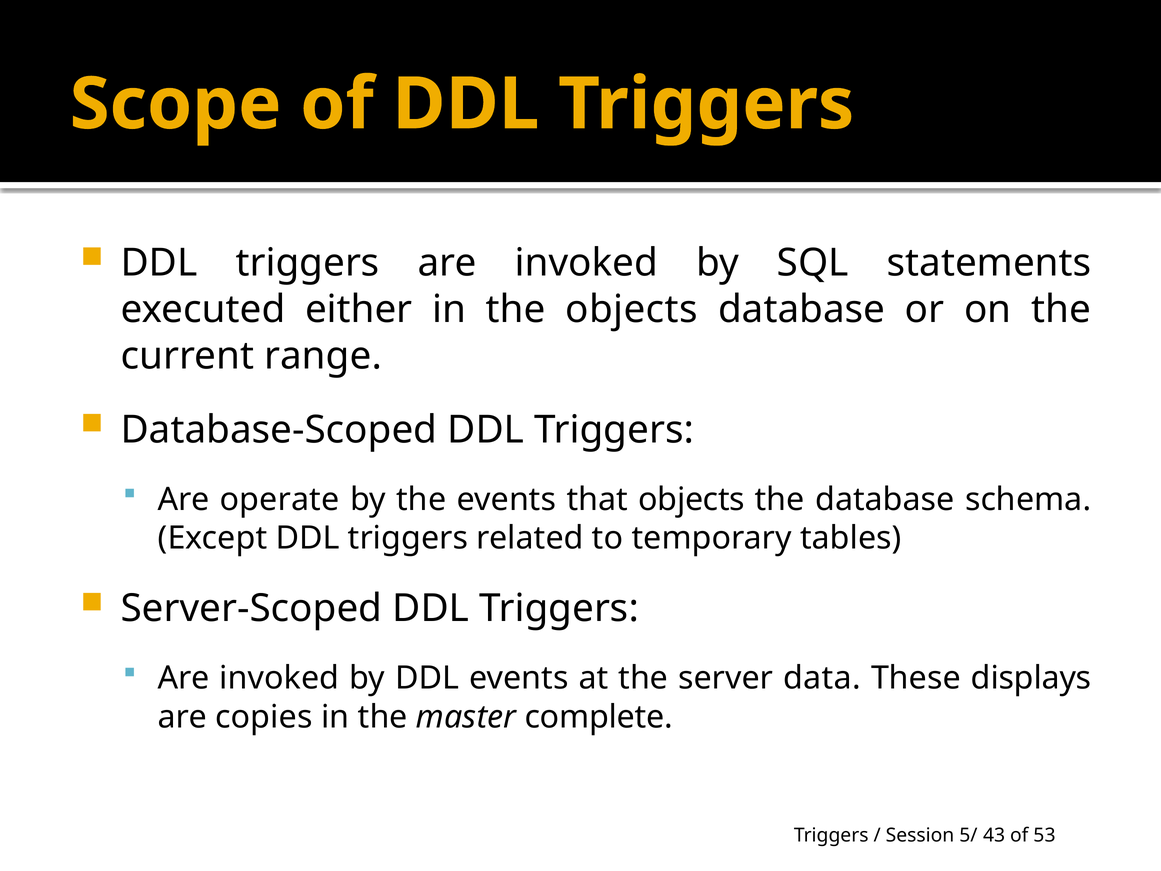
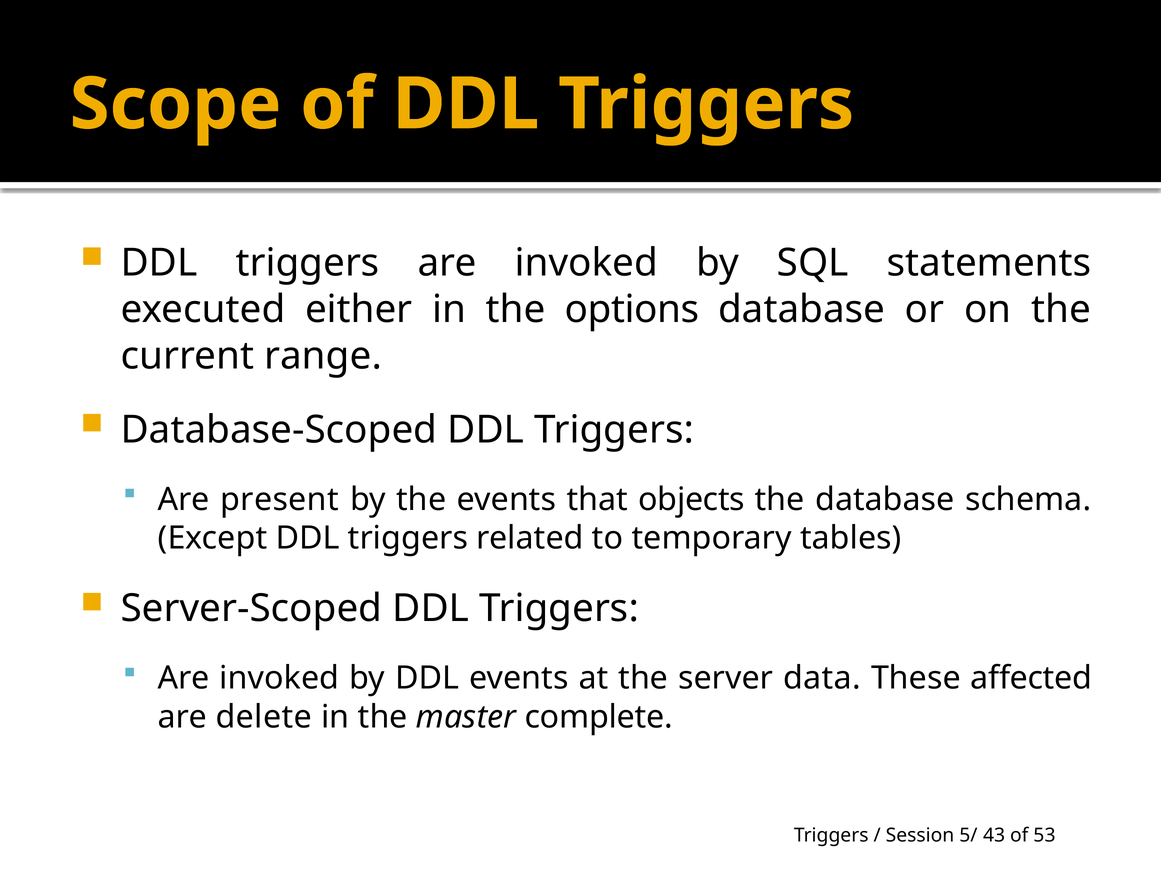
the objects: objects -> options
operate: operate -> present
displays: displays -> affected
copies: copies -> delete
